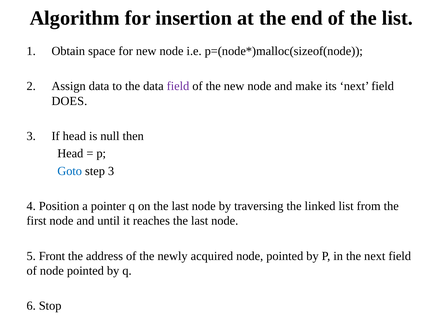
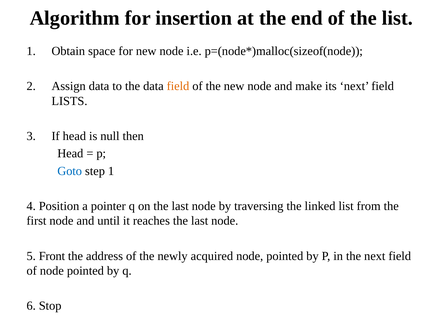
field at (178, 86) colour: purple -> orange
DOES: DOES -> LISTS
step 3: 3 -> 1
